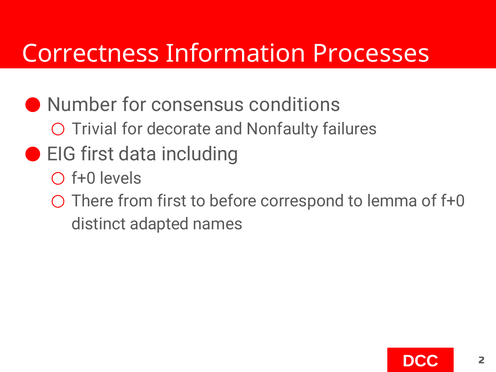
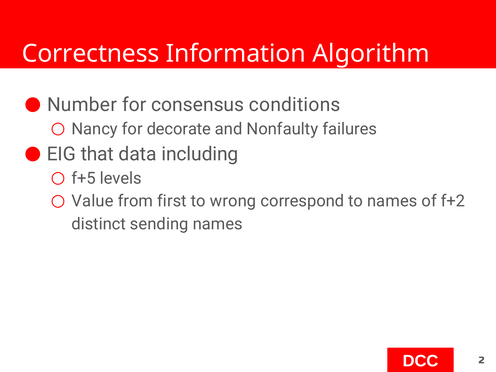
Processes: Processes -> Algorithm
Trivial: Trivial -> Nancy
EIG first: first -> that
f+0 at (84, 178): f+0 -> f+5
There: There -> Value
before: before -> wrong
to lemma: lemma -> names
of f+0: f+0 -> f+2
adapted: adapted -> sending
